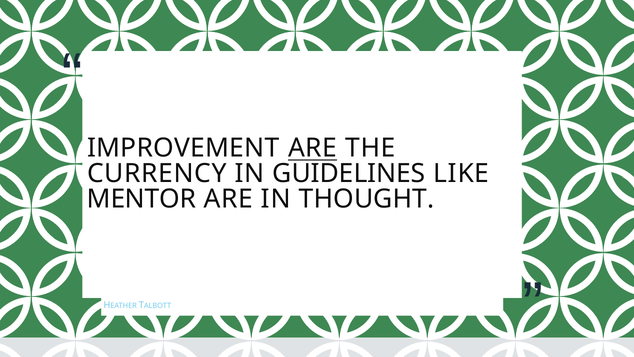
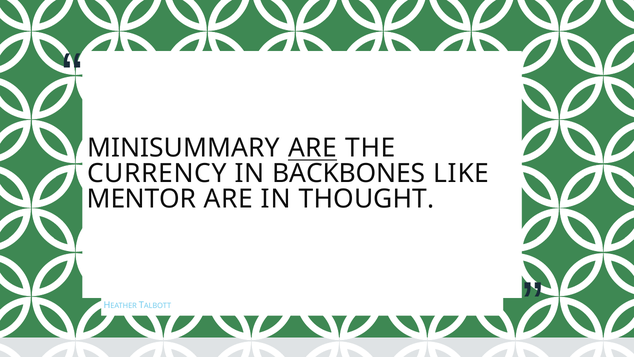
IMPROVEMENT: IMPROVEMENT -> MINISUMMARY
GUIDELINES: GUIDELINES -> BACKBONES
